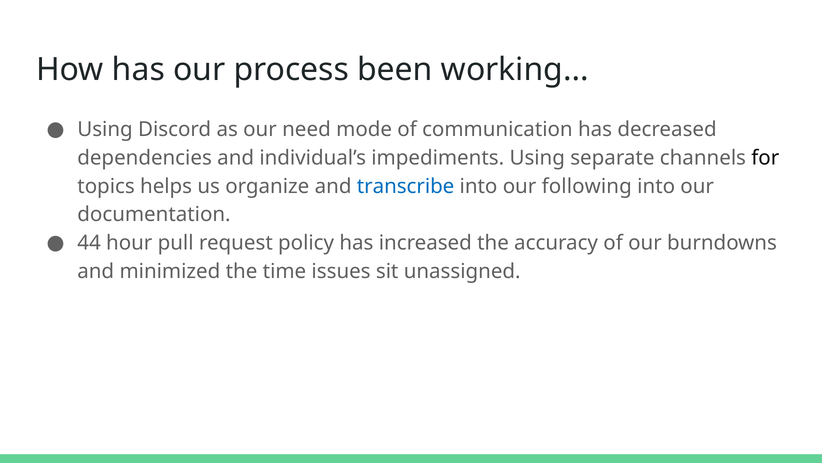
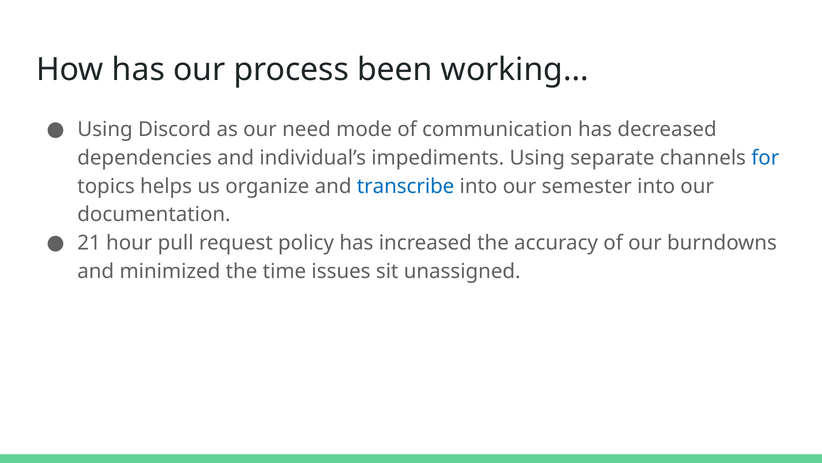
for colour: black -> blue
following: following -> semester
44: 44 -> 21
